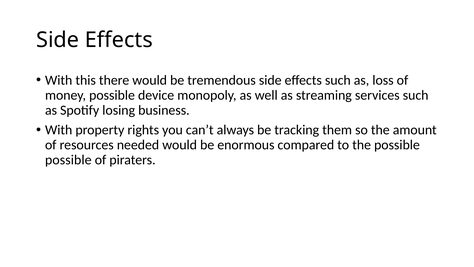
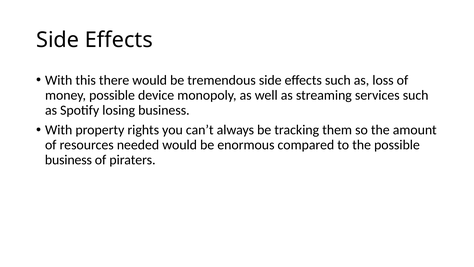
possible at (68, 160): possible -> business
